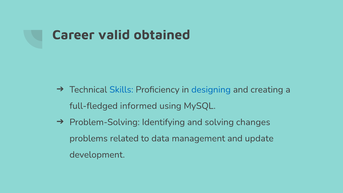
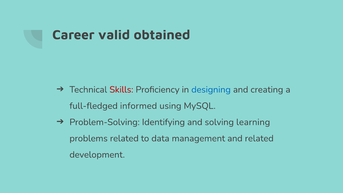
Skills colour: blue -> red
changes: changes -> learning
and update: update -> related
